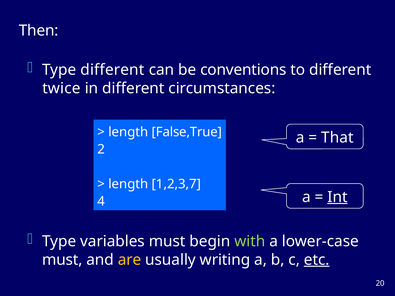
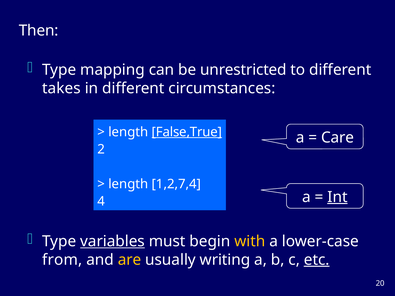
Type different: different -> mapping
conventions: conventions -> unrestricted
twice: twice -> takes
False,True underline: none -> present
That: That -> Care
1,2,3,7: 1,2,3,7 -> 1,2,7,4
variables underline: none -> present
with colour: light green -> yellow
must at (62, 260): must -> from
